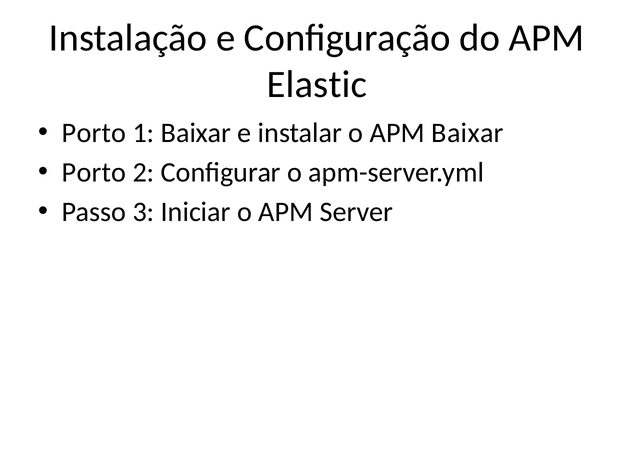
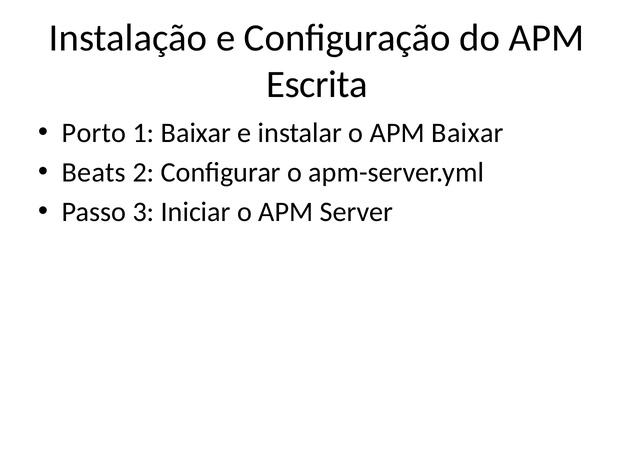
Elastic: Elastic -> Escrita
Porto at (94, 172): Porto -> Beats
